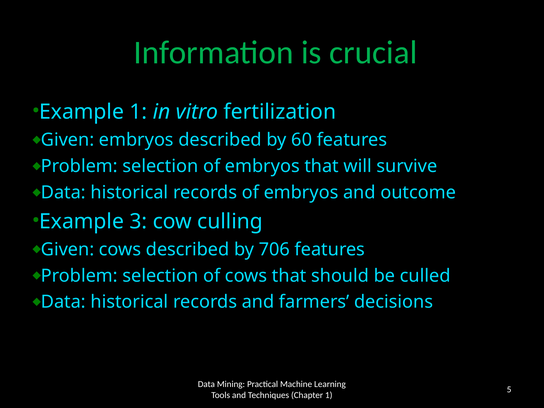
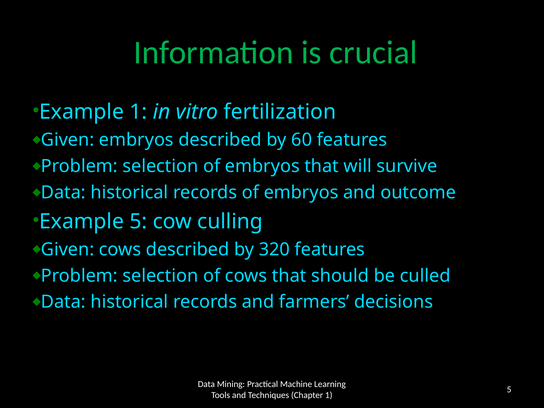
3 at (138, 222): 3 -> 5
706: 706 -> 320
